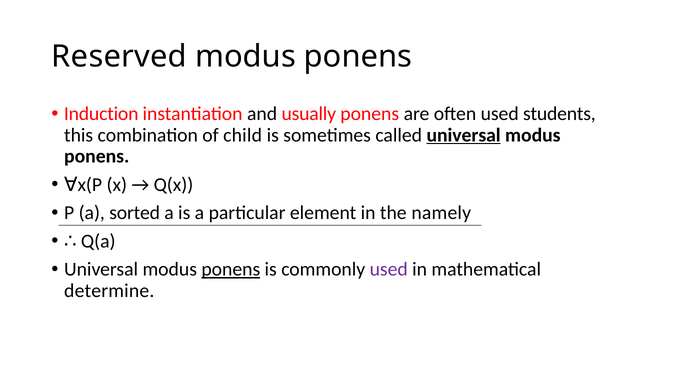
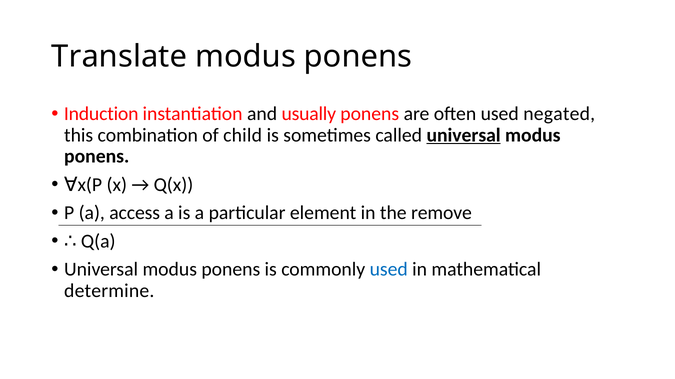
Reserved: Reserved -> Translate
students: students -> negated
sorted: sorted -> access
namely: namely -> remove
ponens at (231, 270) underline: present -> none
used at (389, 270) colour: purple -> blue
